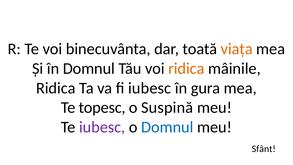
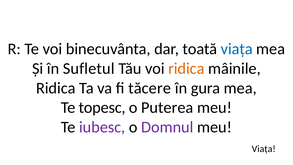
viața at (237, 49) colour: orange -> blue
în Domnul: Domnul -> Sufletul
fi iubesc: iubesc -> tăcere
Suspină: Suspină -> Puterea
Domnul at (167, 127) colour: blue -> purple
Sfânt at (264, 149): Sfânt -> Viața
